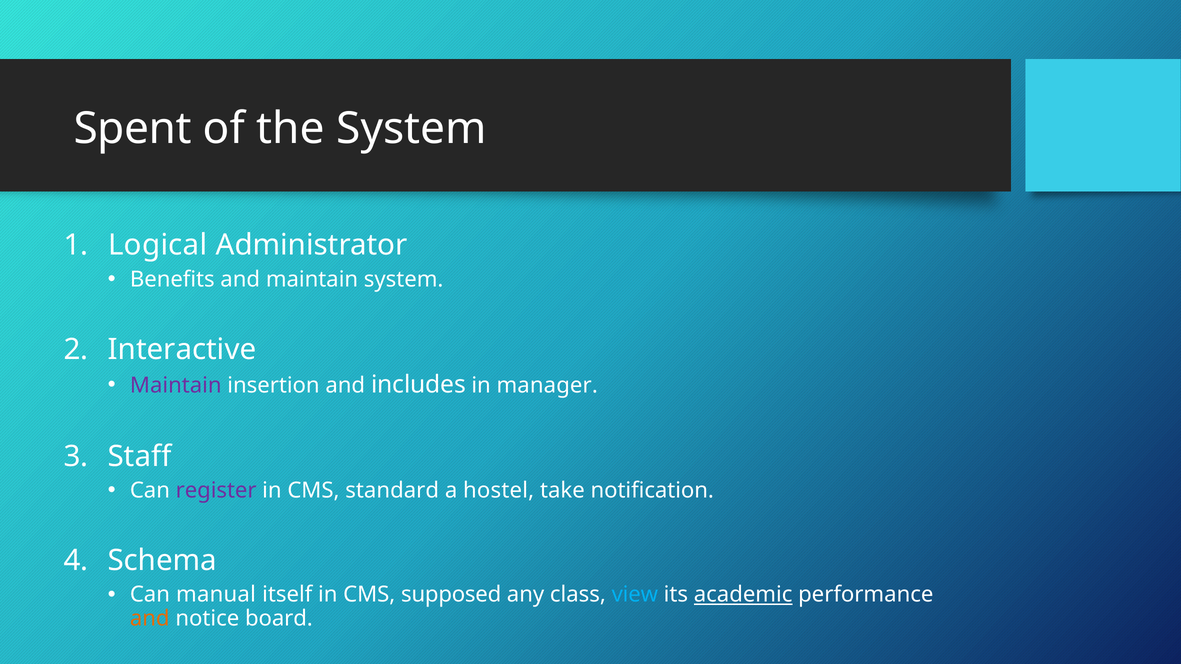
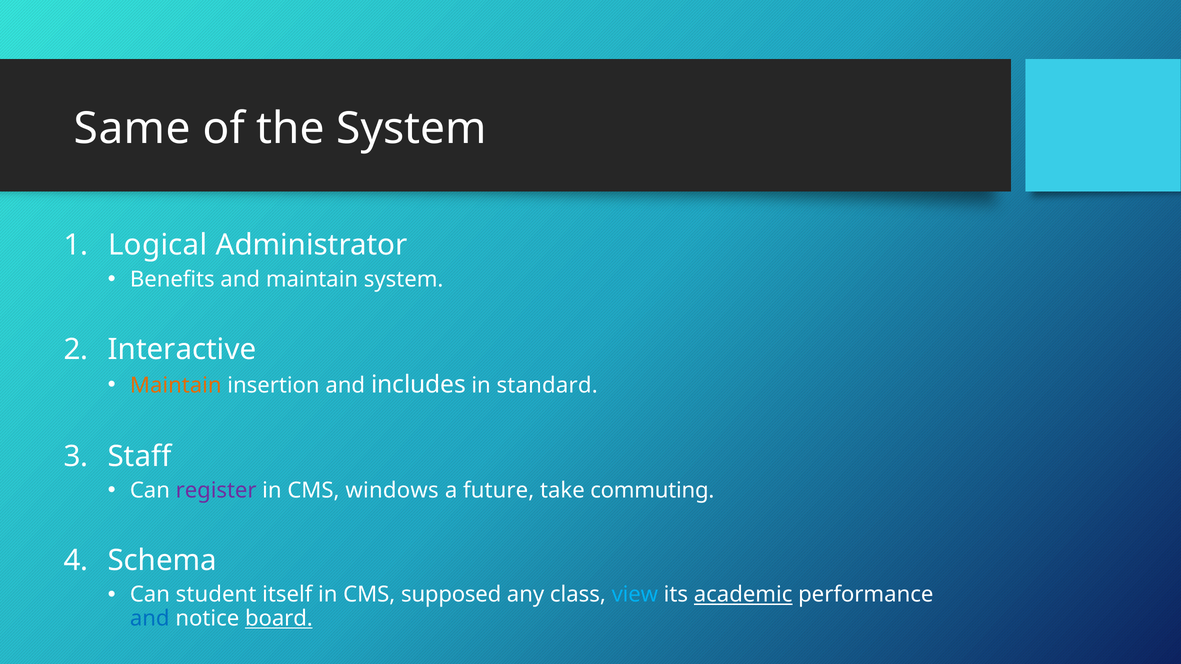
Spent: Spent -> Same
Maintain at (176, 386) colour: purple -> orange
manager: manager -> standard
standard: standard -> windows
hostel: hostel -> future
notification: notification -> commuting
manual: manual -> student
and at (150, 619) colour: orange -> blue
board underline: none -> present
